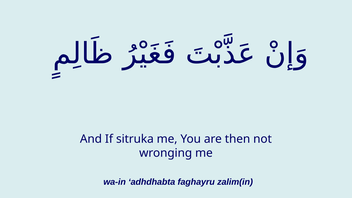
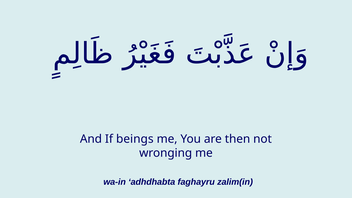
sitruka: sitruka -> beings
